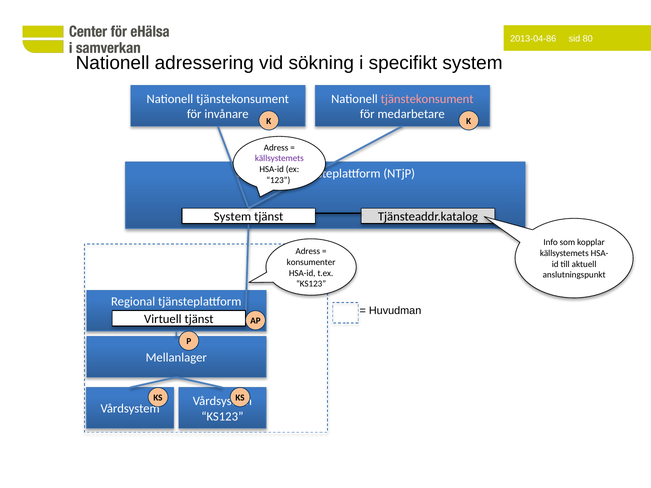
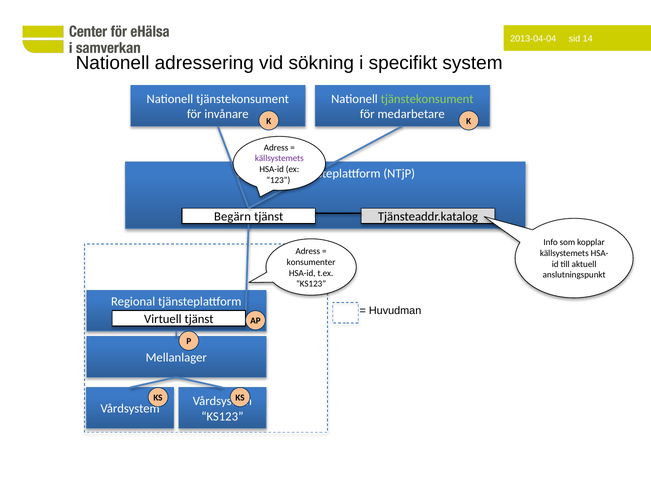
2013-04-86: 2013-04-86 -> 2013-04-04
80: 80 -> 14
tjänstekonsument at (427, 99) colour: pink -> light green
System at (233, 217): System -> Begärn
